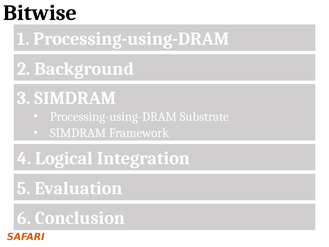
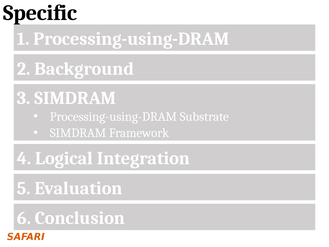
Bitwise: Bitwise -> Specific
